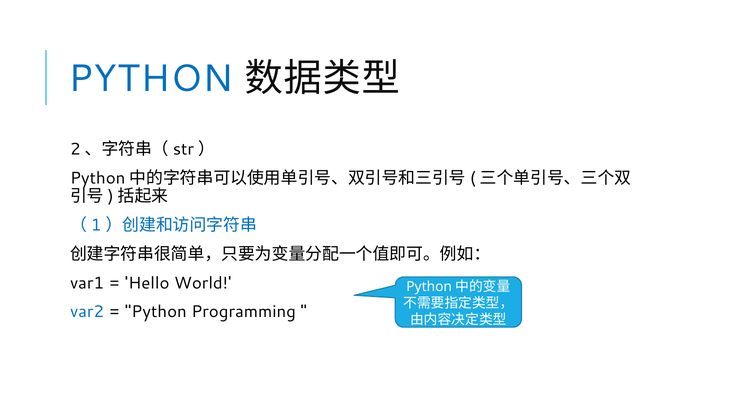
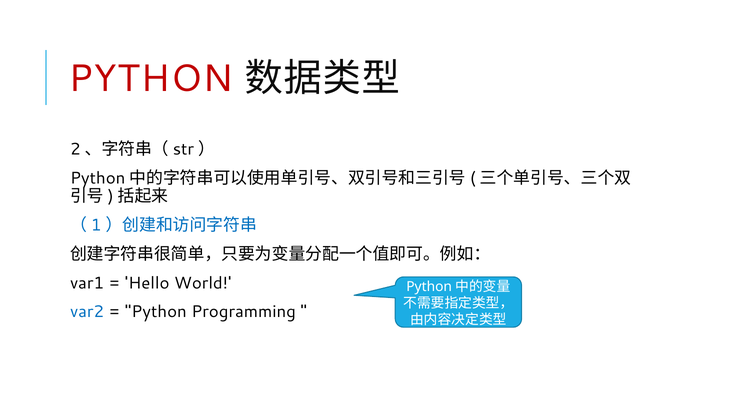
PYTHON at (151, 79) colour: blue -> red
